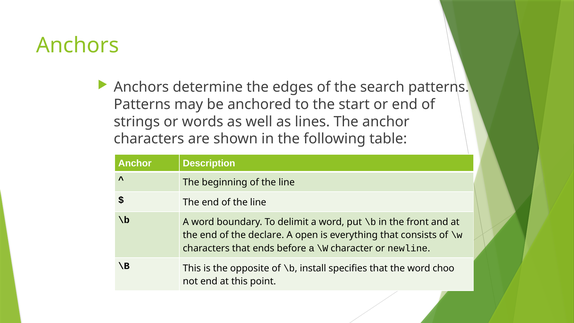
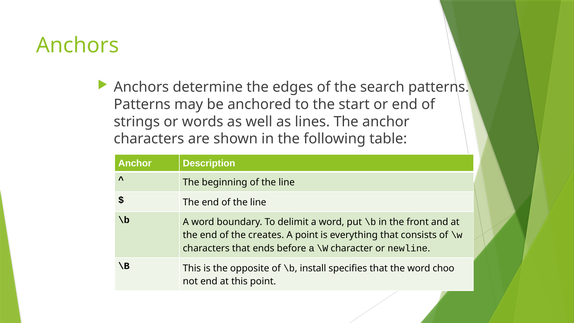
declare: declare -> creates
A open: open -> point
